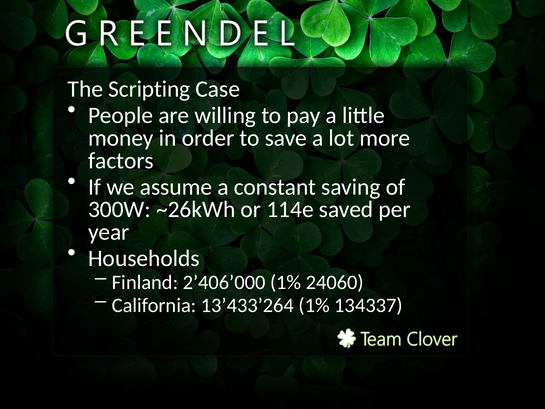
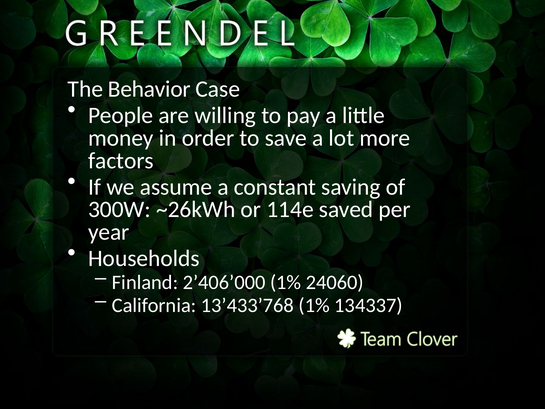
Scripting: Scripting -> Behavior
13’433’264: 13’433’264 -> 13’433’768
